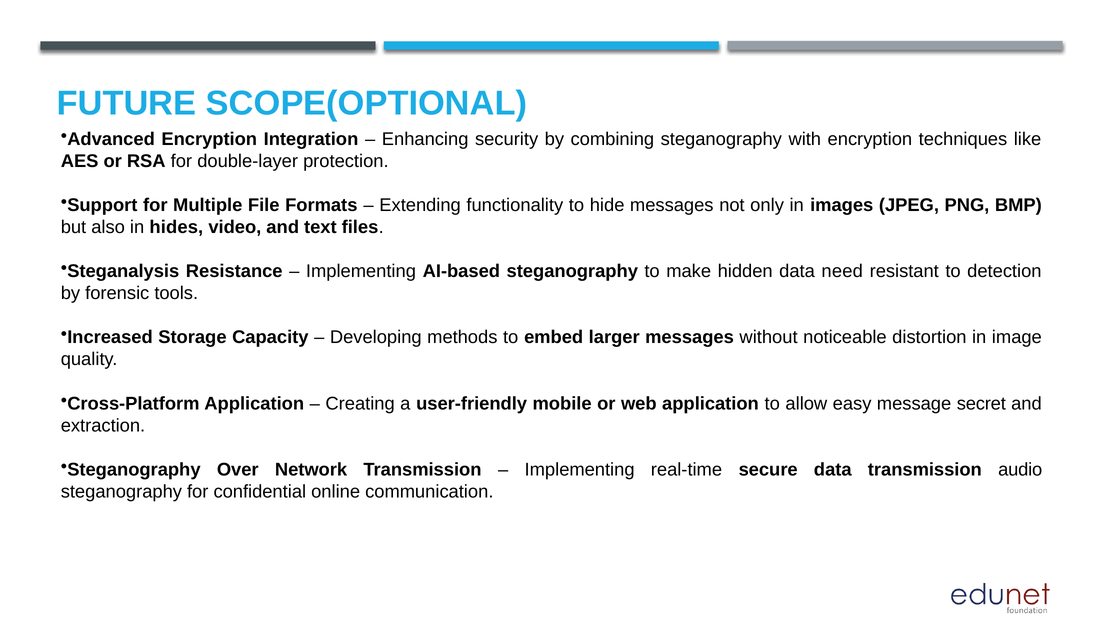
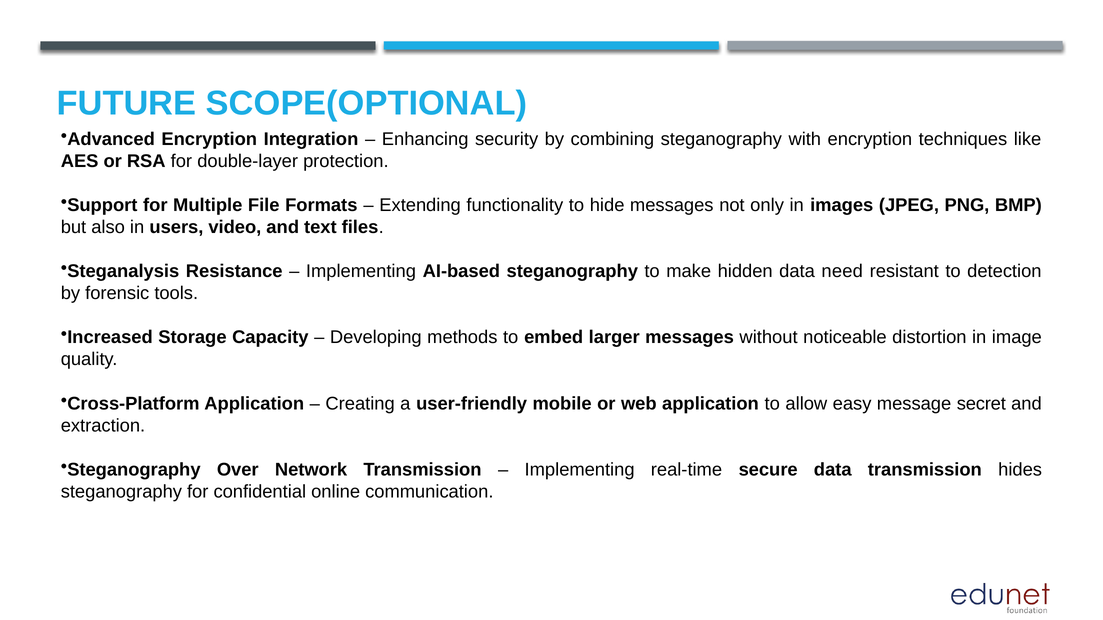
hides: hides -> users
audio: audio -> hides
